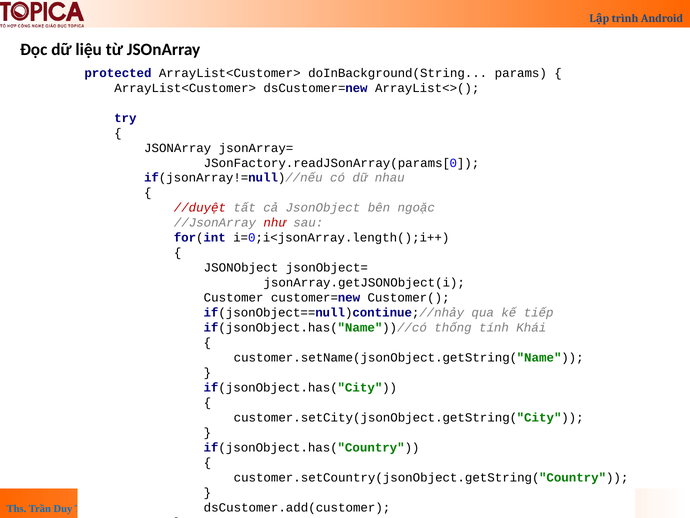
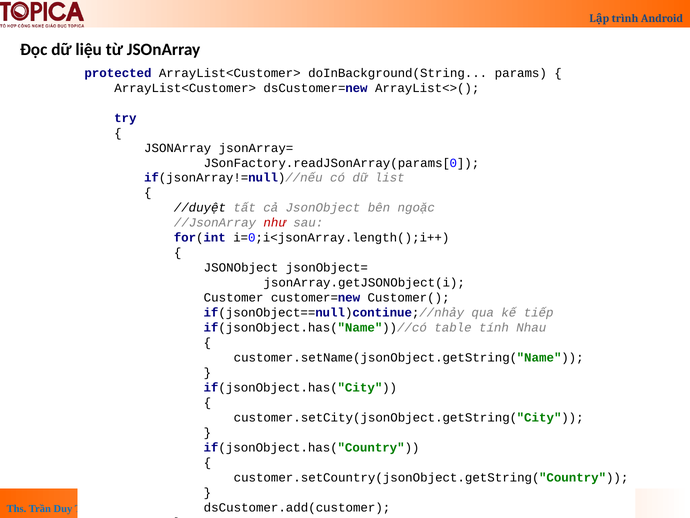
nhau: nhau -> list
//duyệt colour: red -> black
thống: thống -> table
Khái: Khái -> Nhau
